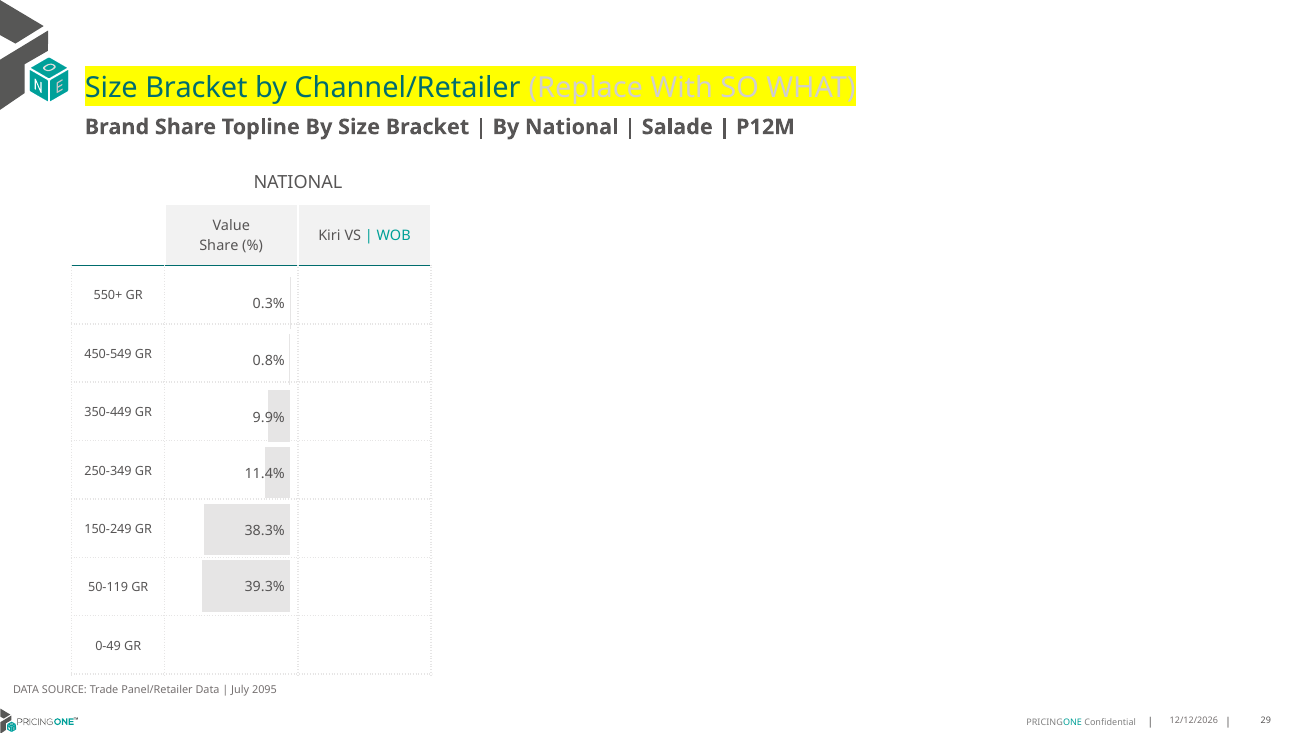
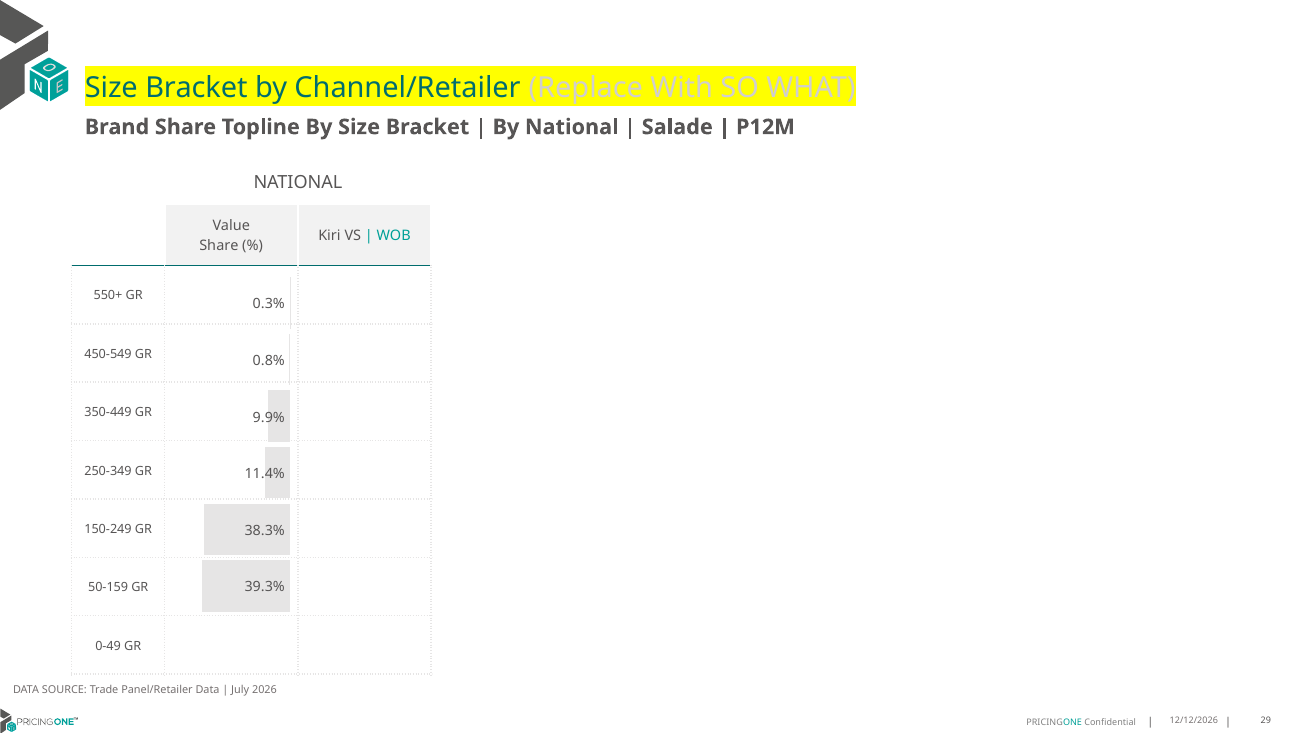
50-119: 50-119 -> 50-159
2095: 2095 -> 2026
